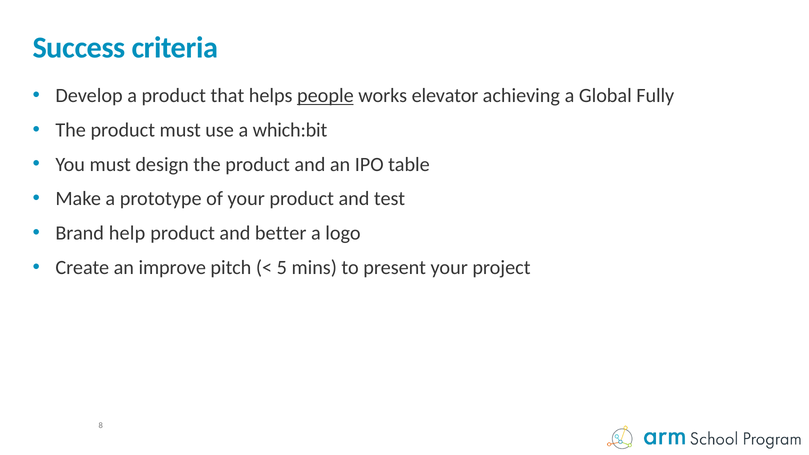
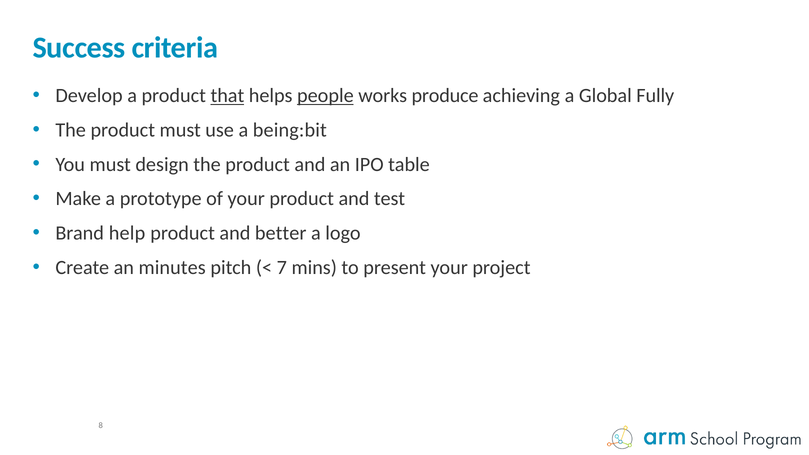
that underline: none -> present
elevator: elevator -> produce
which:bit: which:bit -> being:bit
improve: improve -> minutes
5: 5 -> 7
